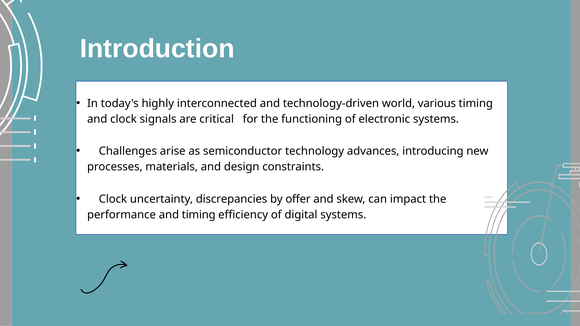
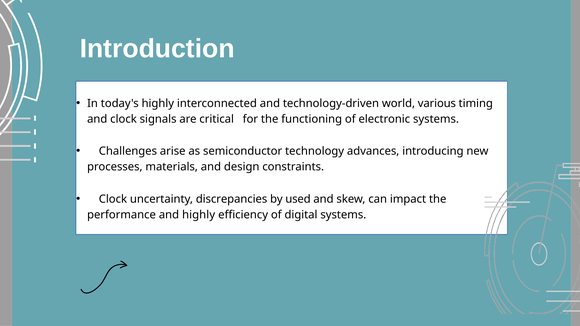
offer: offer -> used
and timing: timing -> highly
